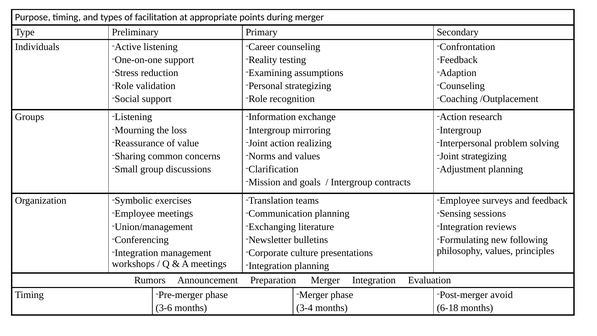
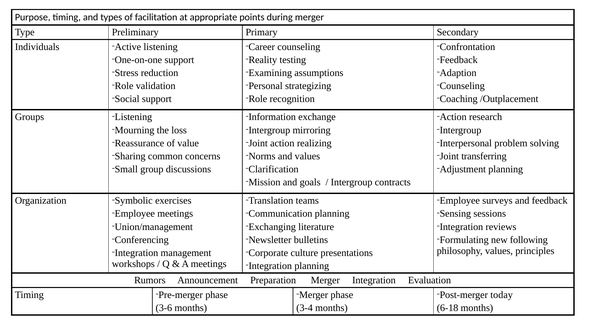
Joint strategizing: strategizing -> transferring
avoid: avoid -> today
